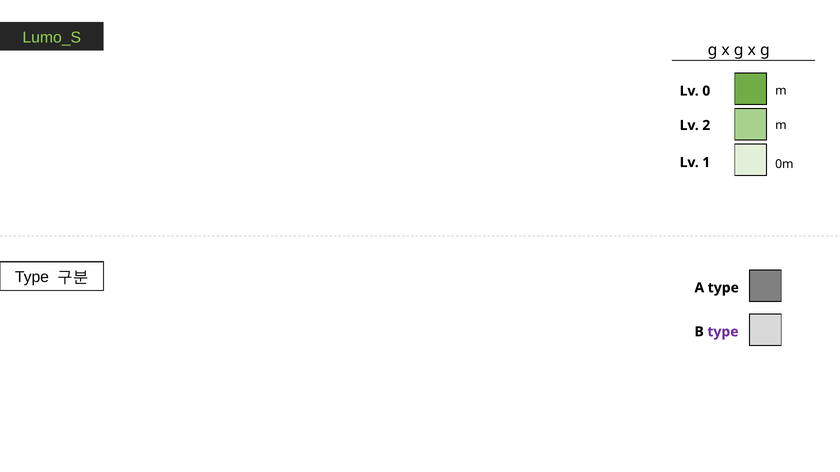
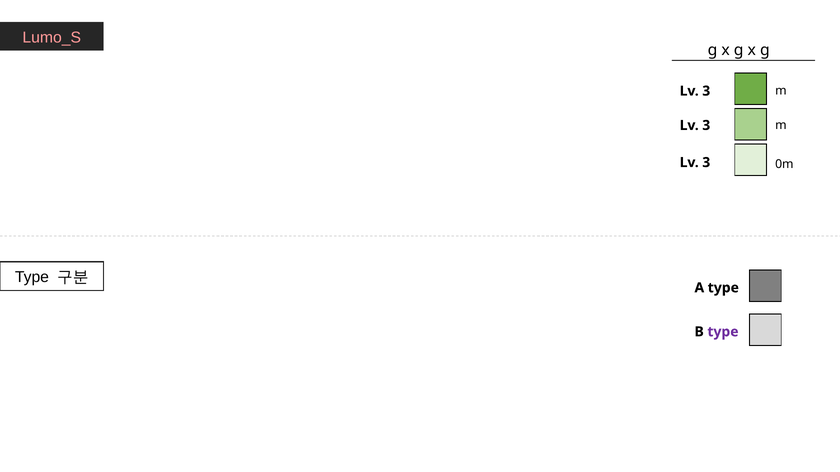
Lumo_S colour: light green -> pink
0 at (706, 91): 0 -> 3
2 at (706, 125): 2 -> 3
1 at (706, 163): 1 -> 3
